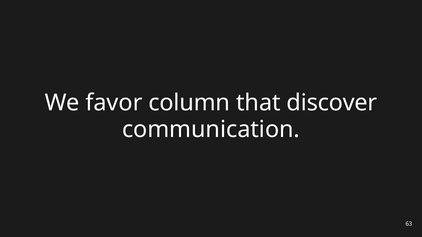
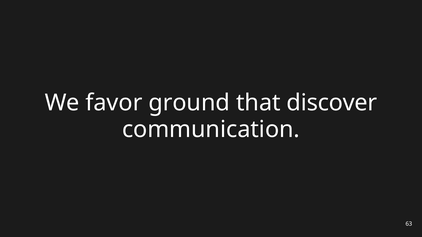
column: column -> ground
